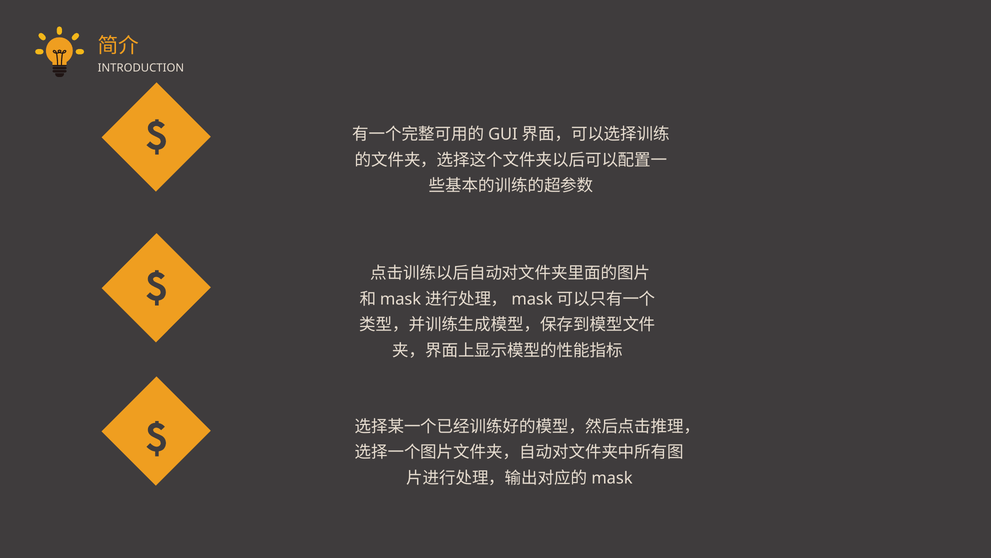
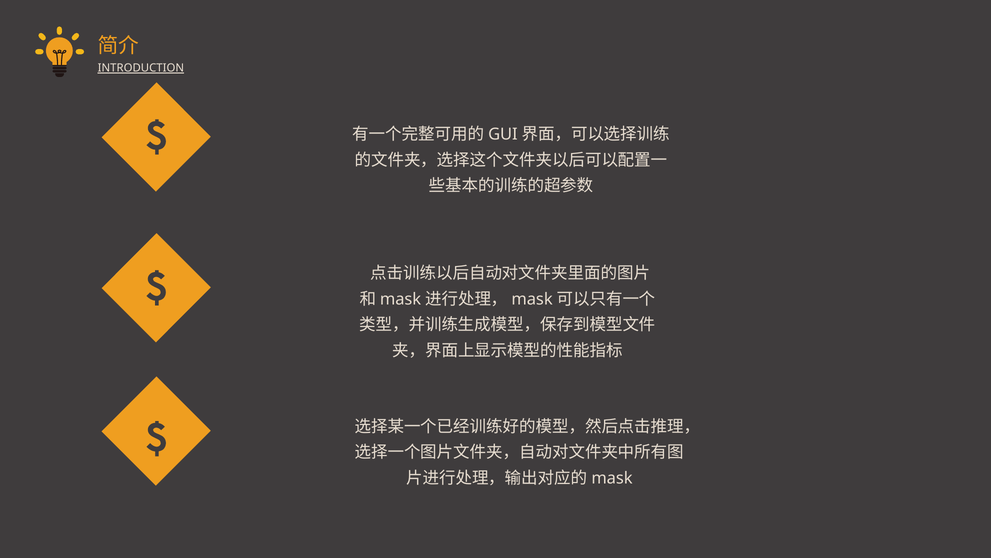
INTRODUCTION underline: none -> present
